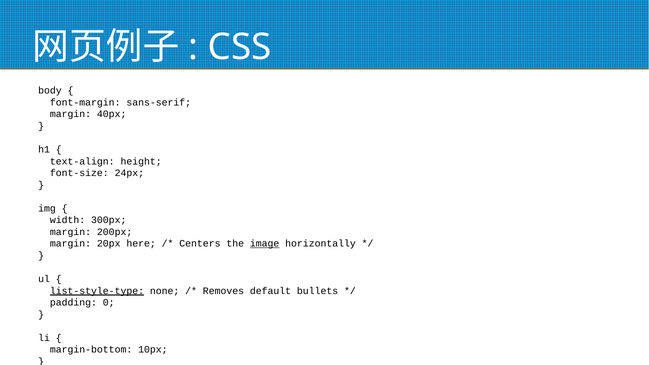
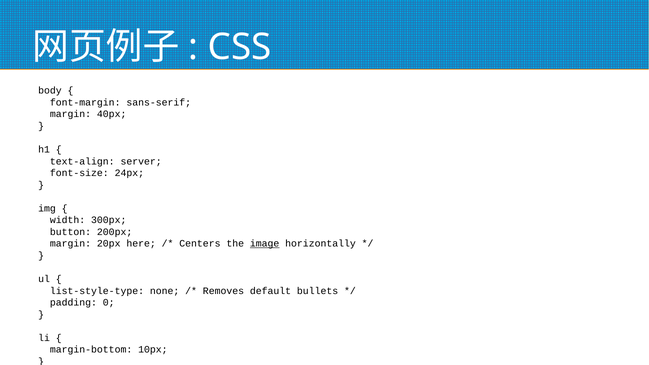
height: height -> server
margin at (71, 232): margin -> button
list-style-type underline: present -> none
